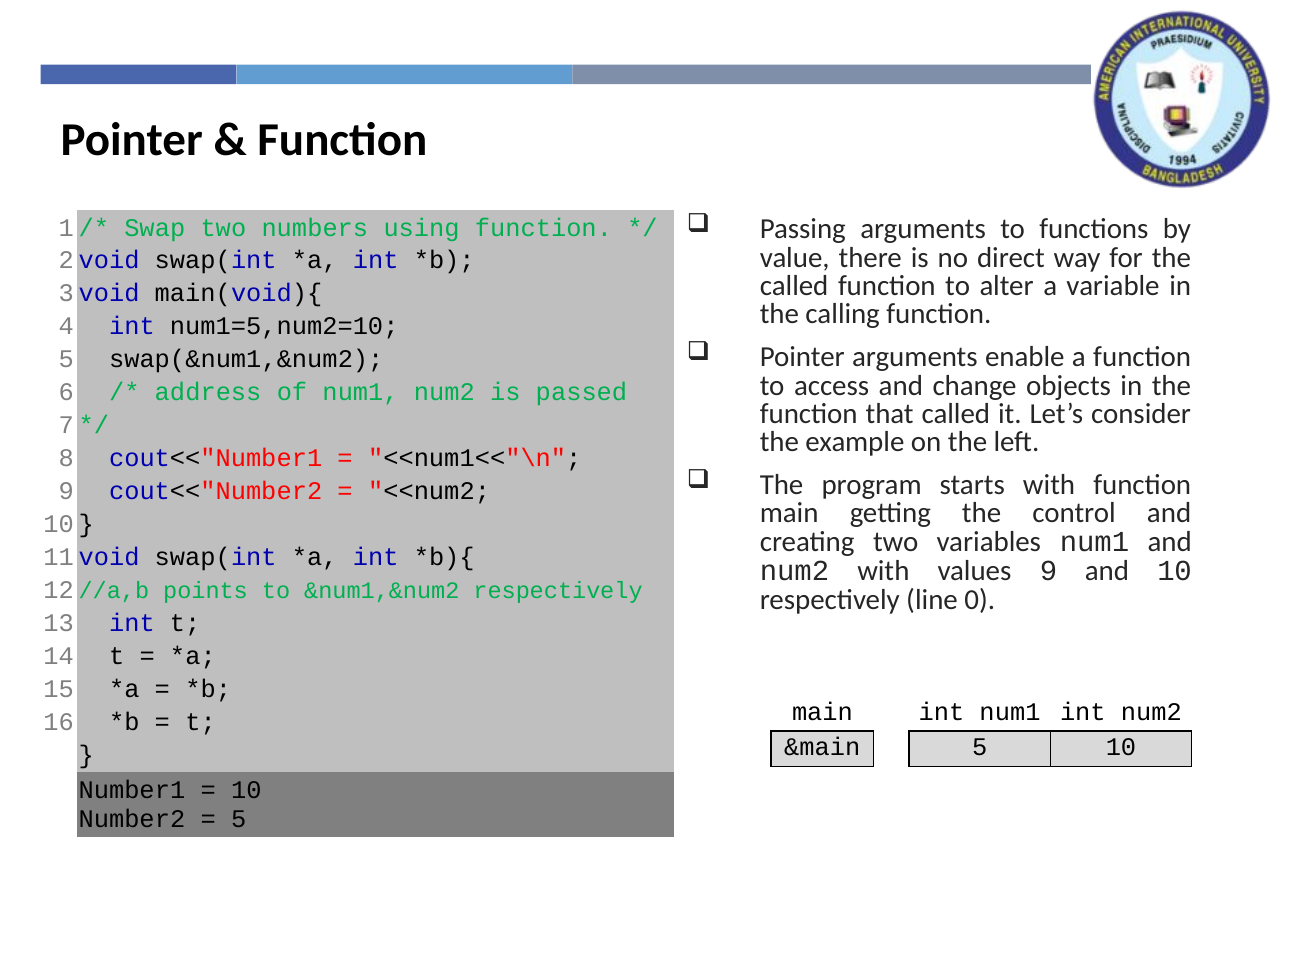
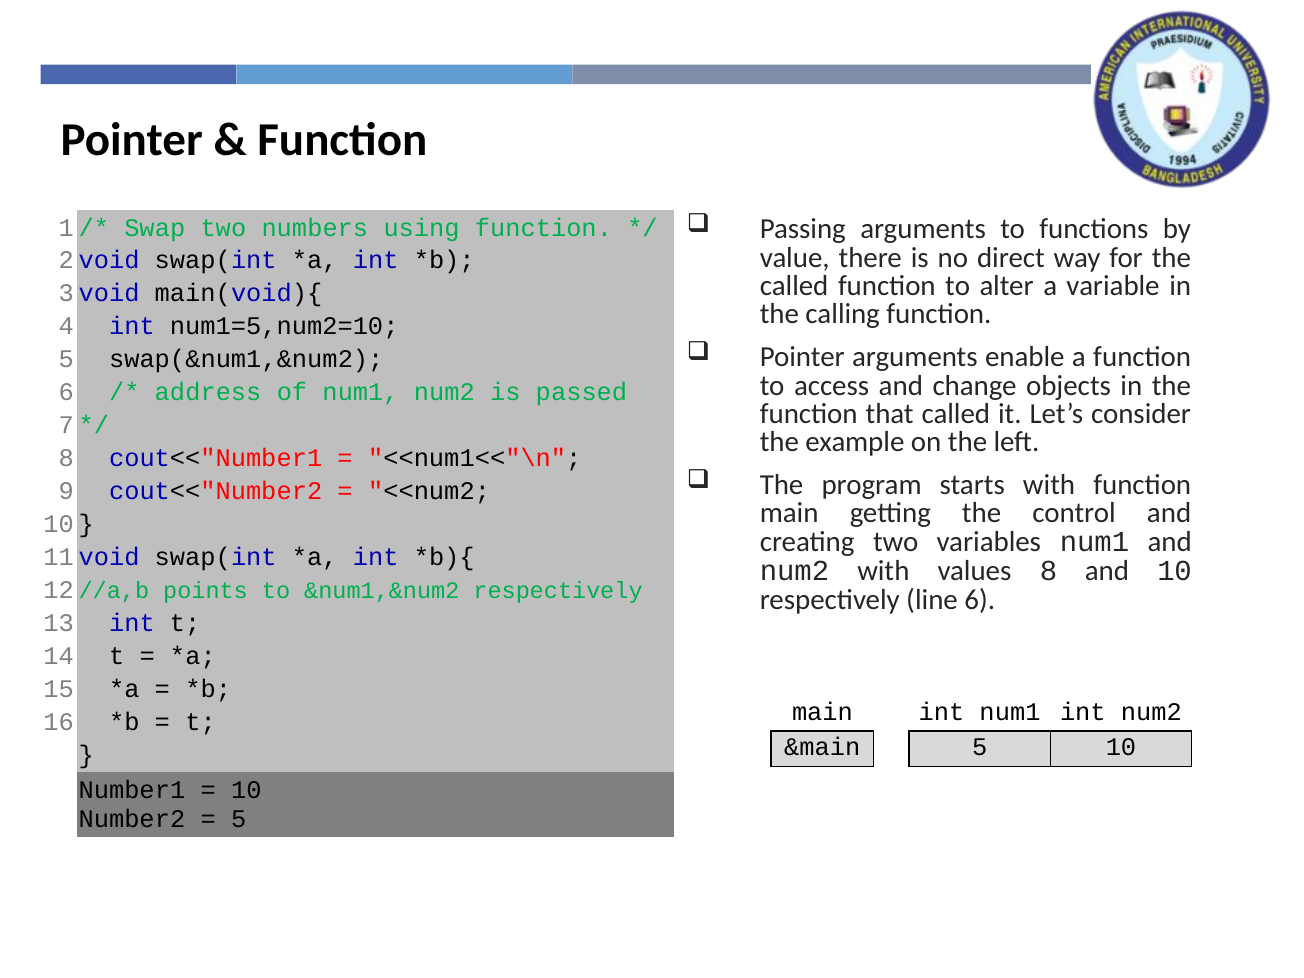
values 9: 9 -> 8
line 0: 0 -> 6
